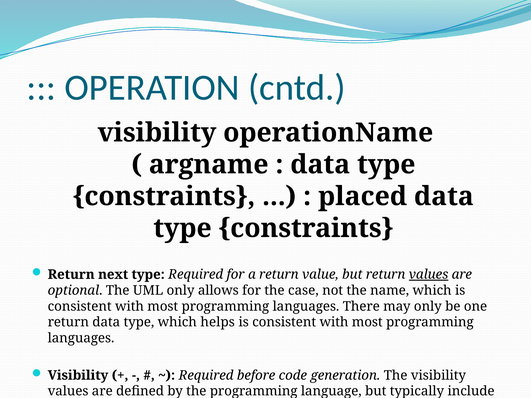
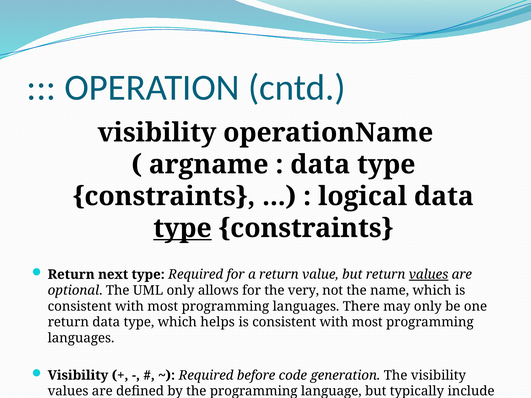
placed: placed -> logical
type at (182, 228) underline: none -> present
case: case -> very
